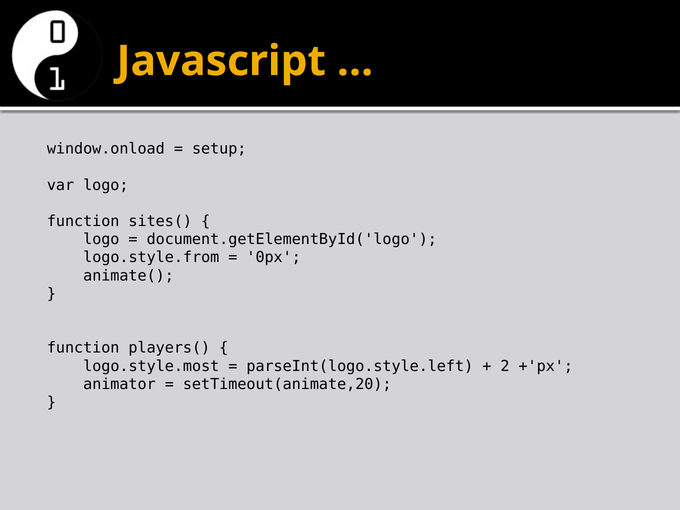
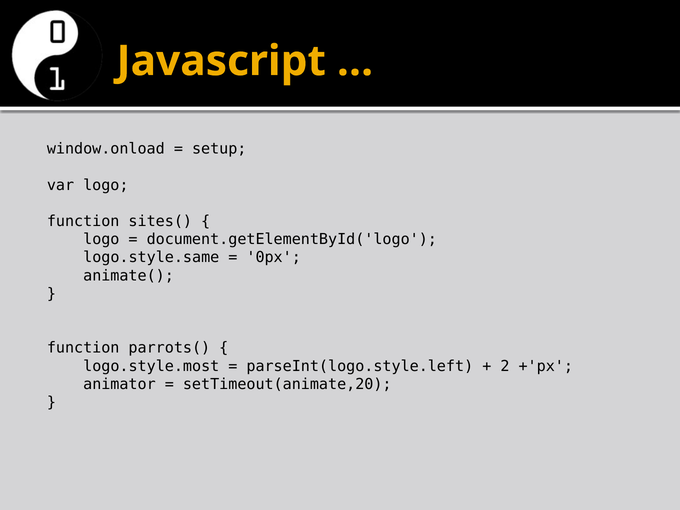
logo.style.from: logo.style.from -> logo.style.same
players(: players( -> parrots(
